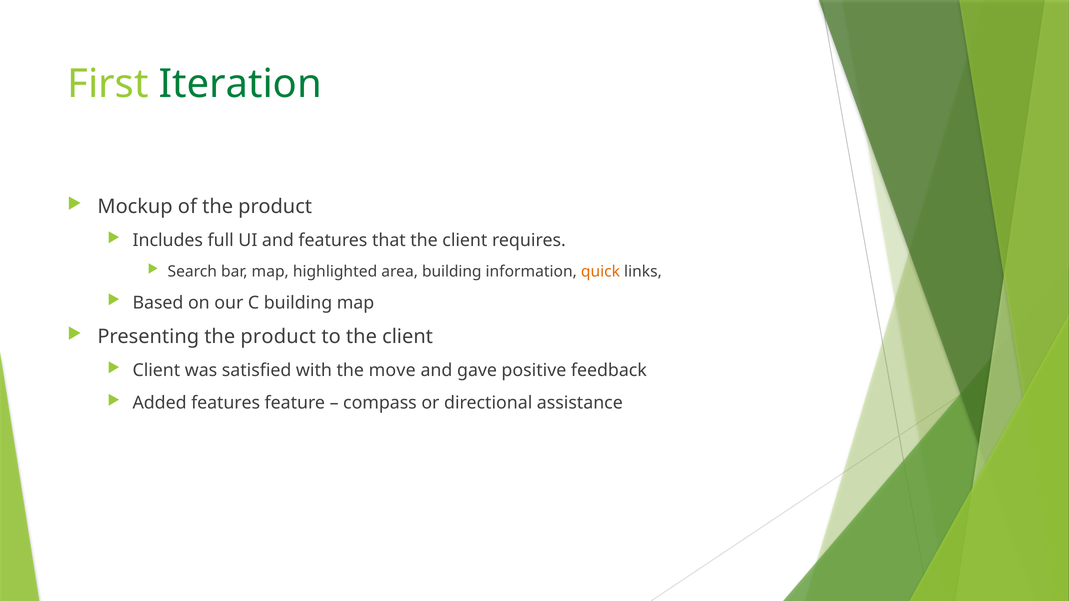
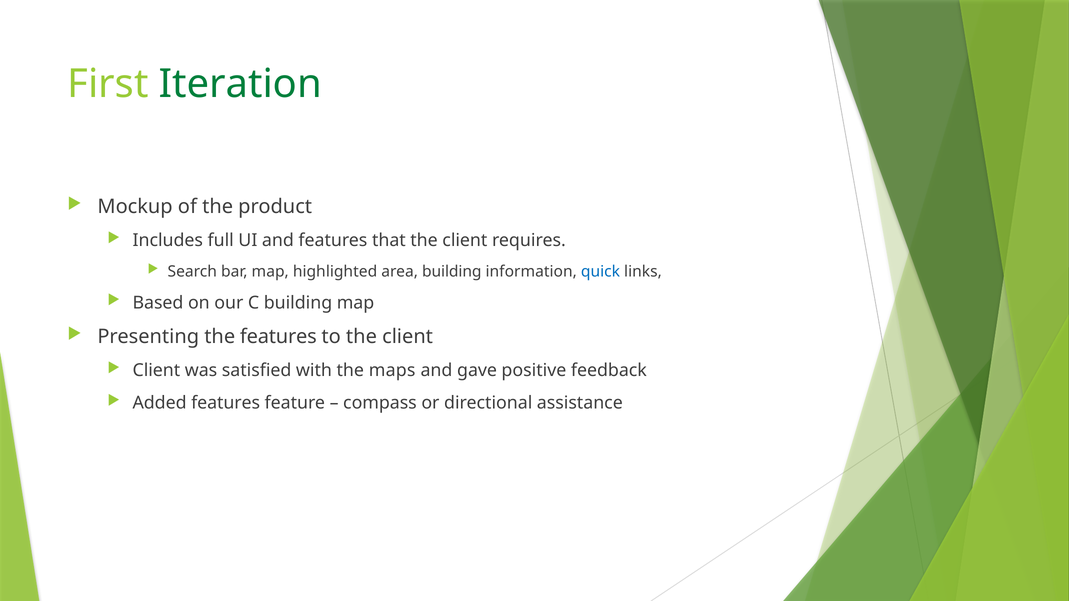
quick colour: orange -> blue
Presenting the product: product -> features
move: move -> maps
